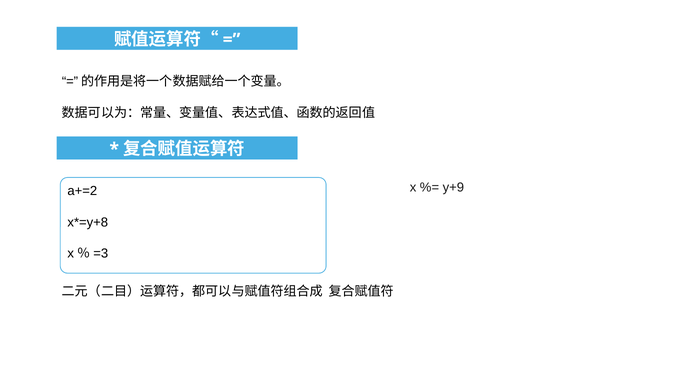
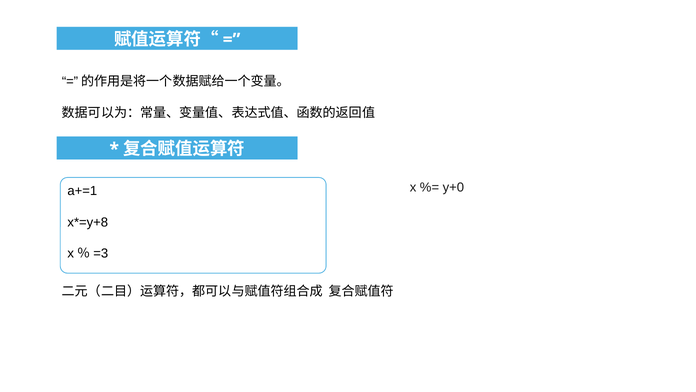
y+9: y+9 -> y+0
a+=2: a+=2 -> a+=1
